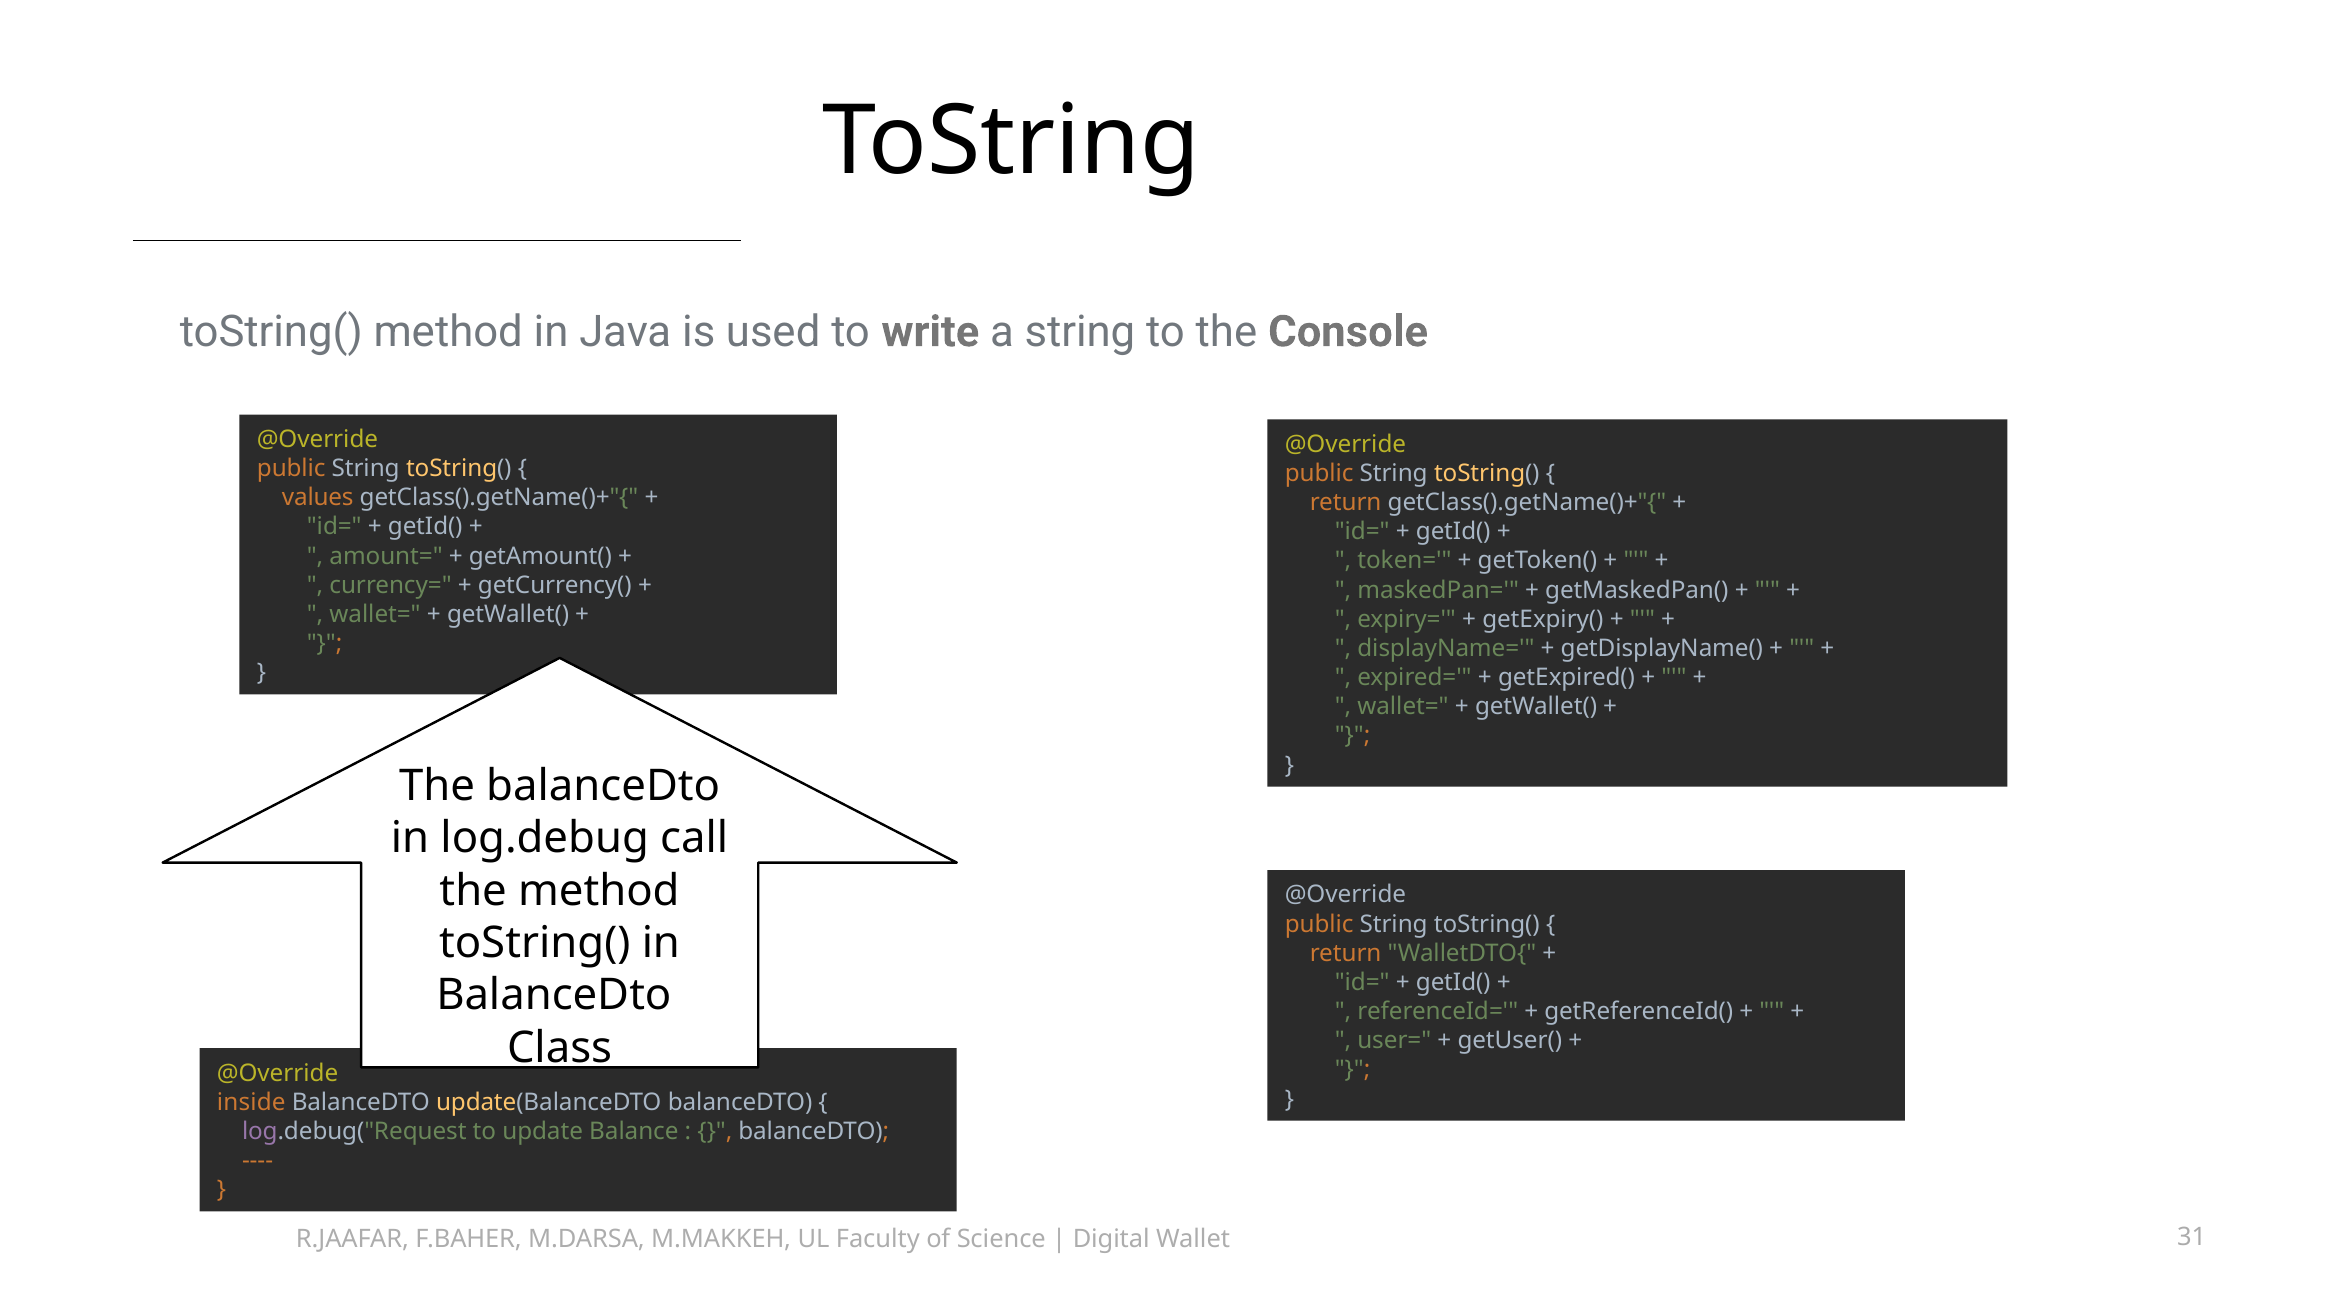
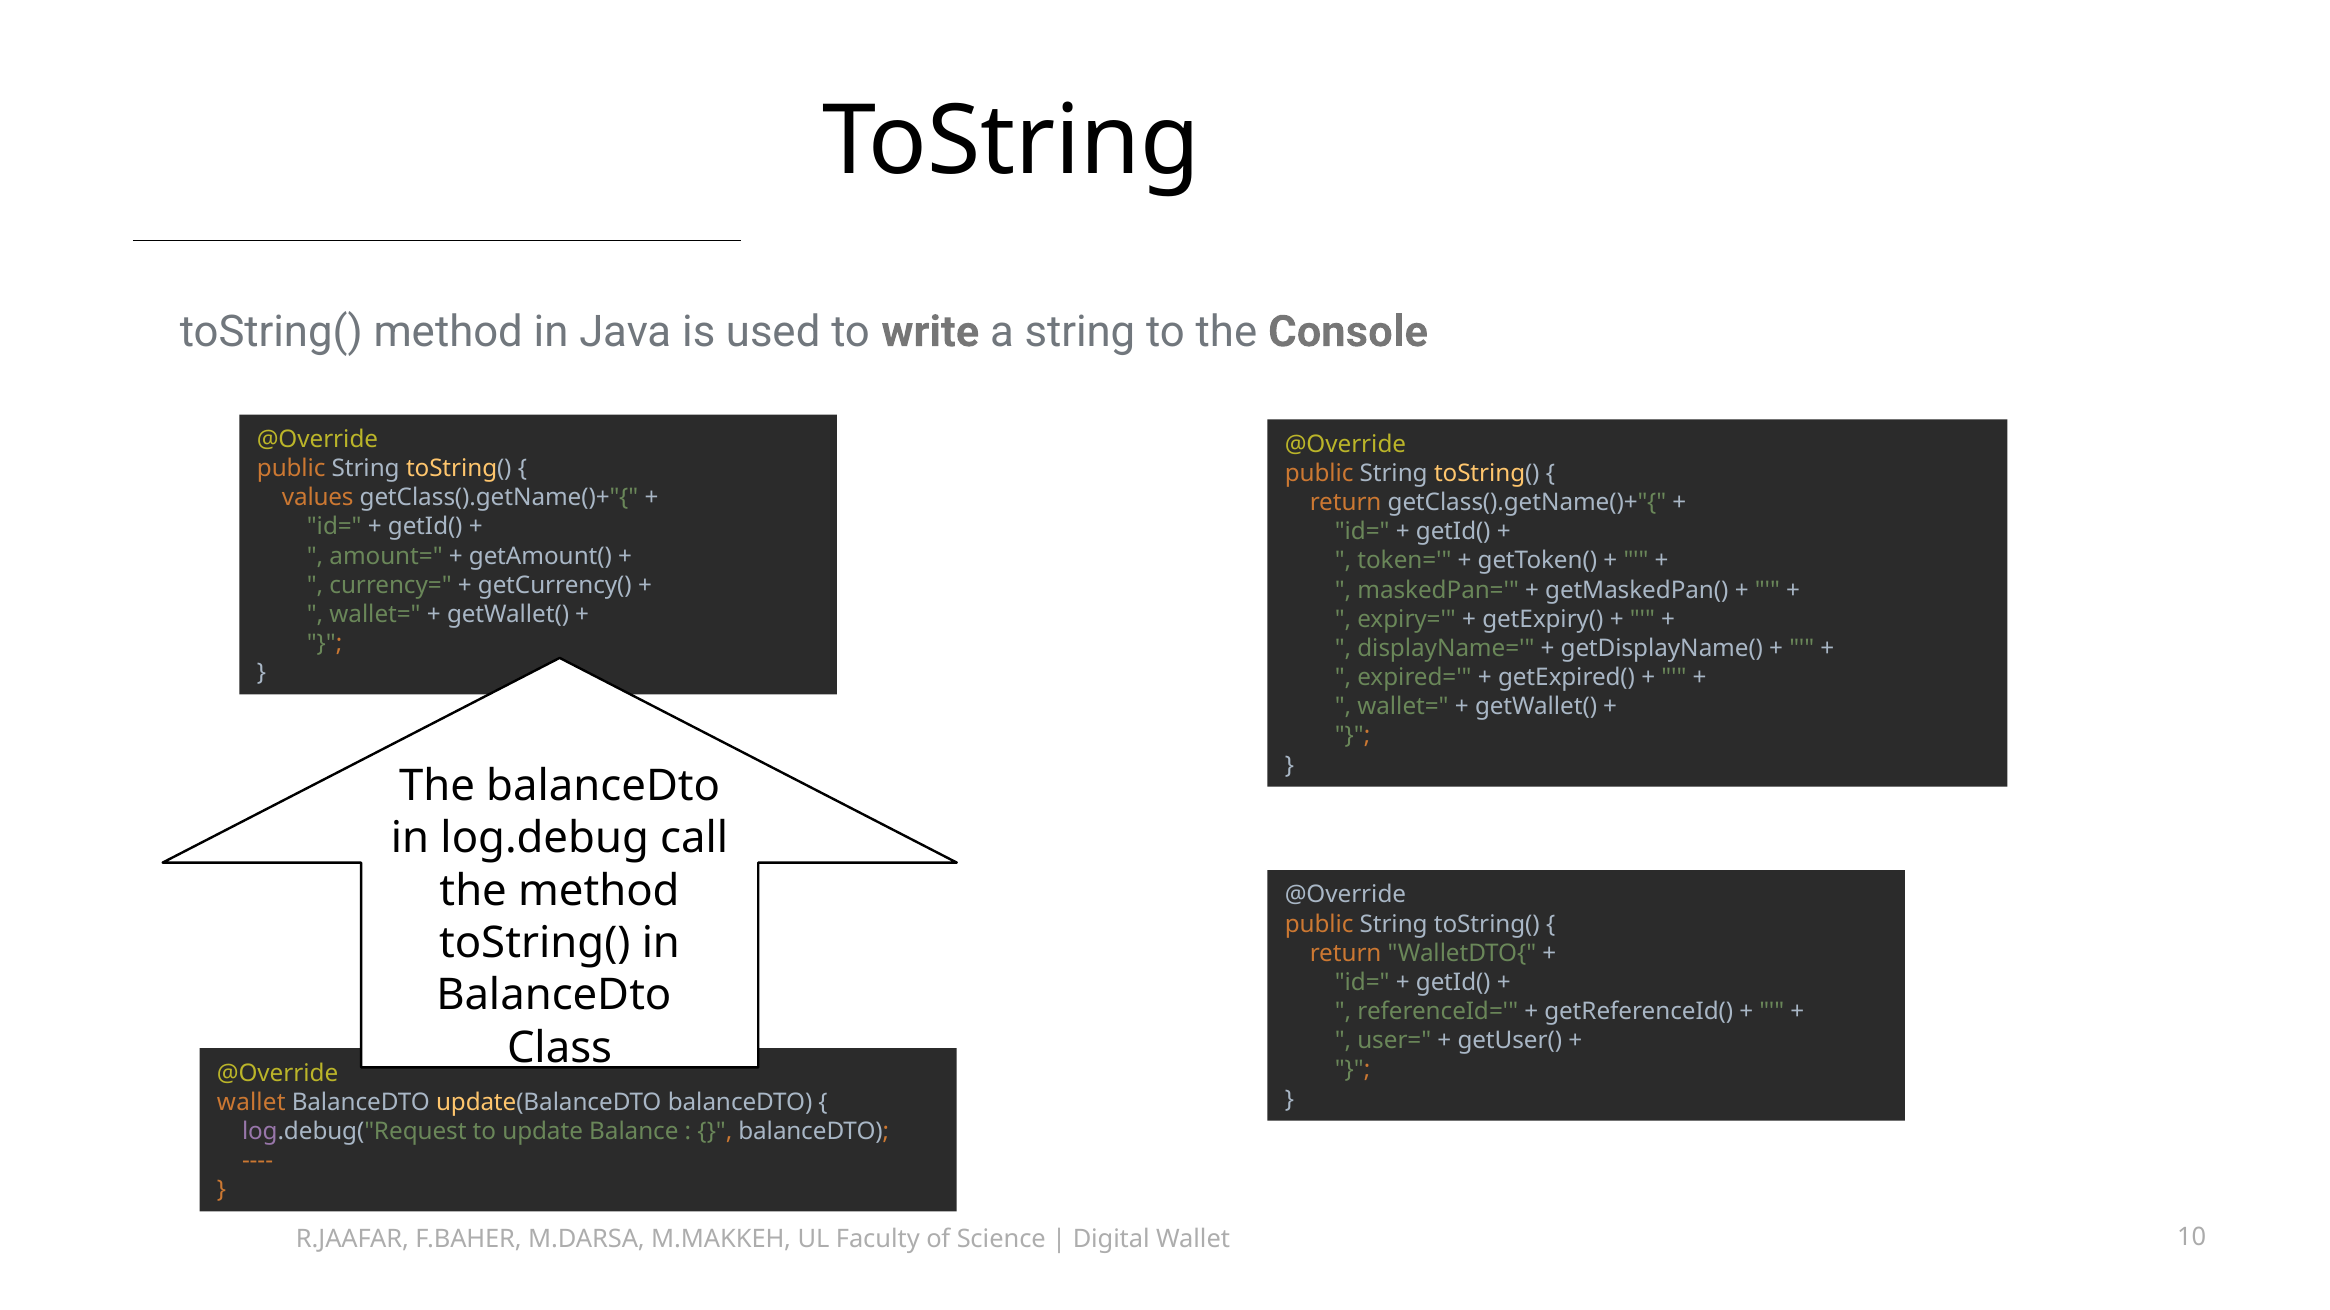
inside at (251, 1103): inside -> wallet
31: 31 -> 10
